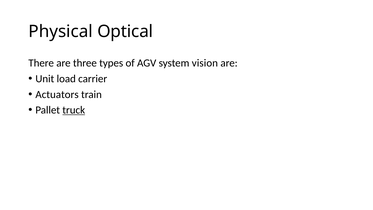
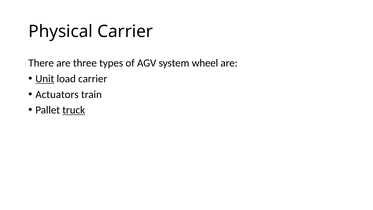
Physical Optical: Optical -> Carrier
vision: vision -> wheel
Unit underline: none -> present
